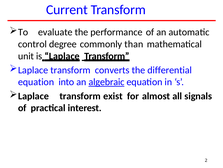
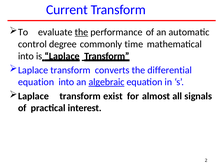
the at (81, 32) underline: none -> present
than: than -> time
unit at (26, 56): unit -> into
